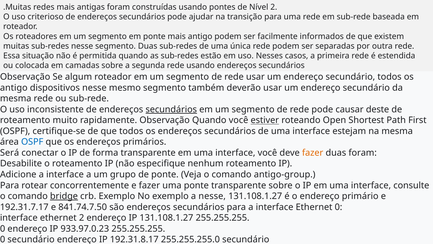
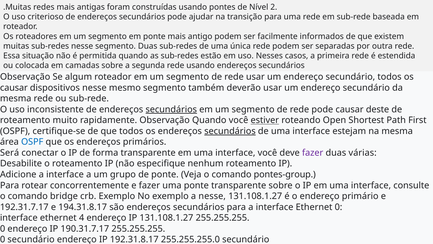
antigo at (14, 88): antigo -> causar
secundários at (230, 131) underline: none -> present
fazer at (313, 153) colour: orange -> purple
duas foram: foram -> várias
antigo-group: antigo-group -> pontes-group
bridge underline: present -> none
841.74.7.50: 841.74.7.50 -> 194.31.8.17
ethernet 2: 2 -> 4
933.97.0.23: 933.97.0.23 -> 190.31.7.17
